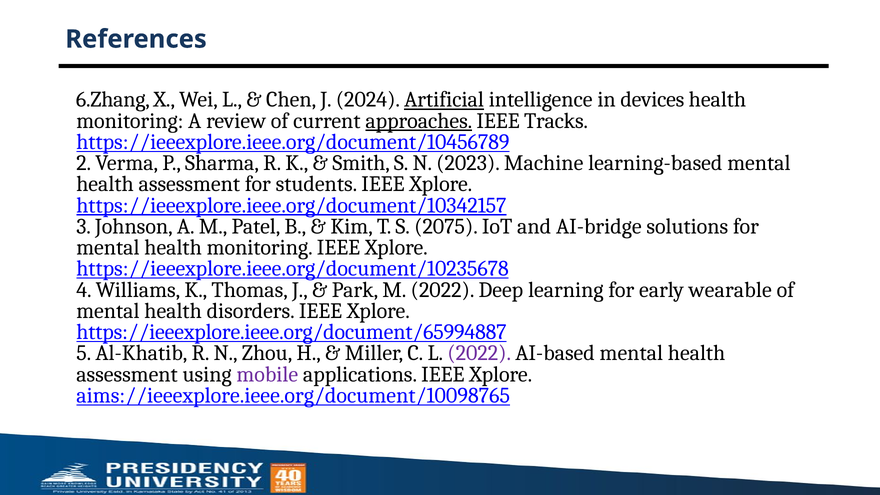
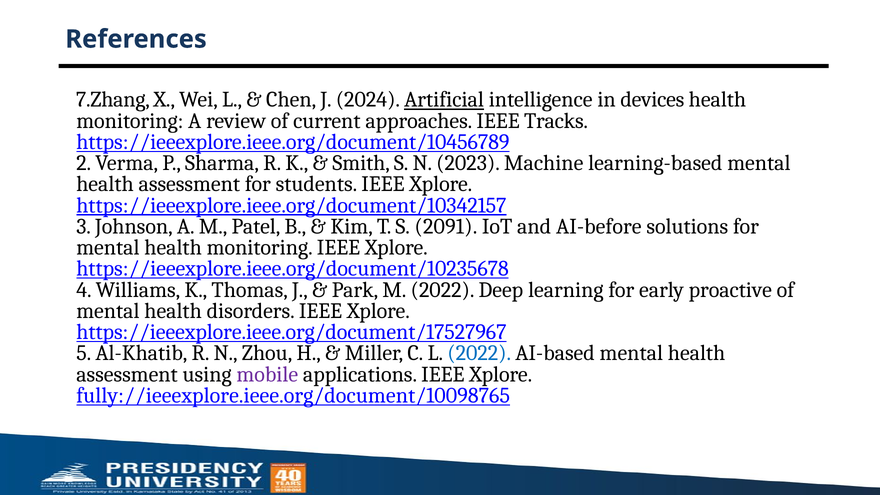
6.Zhang: 6.Zhang -> 7.Zhang
approaches underline: present -> none
2075: 2075 -> 2091
AI-bridge: AI-bridge -> AI-before
wearable: wearable -> proactive
https://ieeexplore.ieee.org/document/65994887: https://ieeexplore.ieee.org/document/65994887 -> https://ieeexplore.ieee.org/document/17527967
2022 at (479, 353) colour: purple -> blue
aims://ieeexplore.ieee.org/document/10098765: aims://ieeexplore.ieee.org/document/10098765 -> fully://ieeexplore.ieee.org/document/10098765
